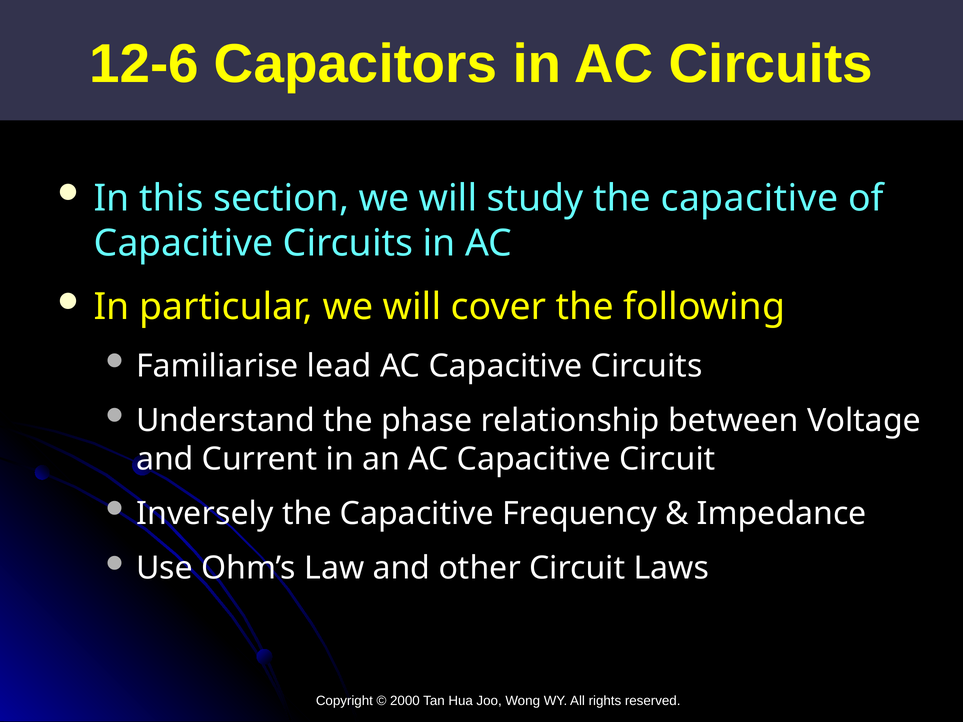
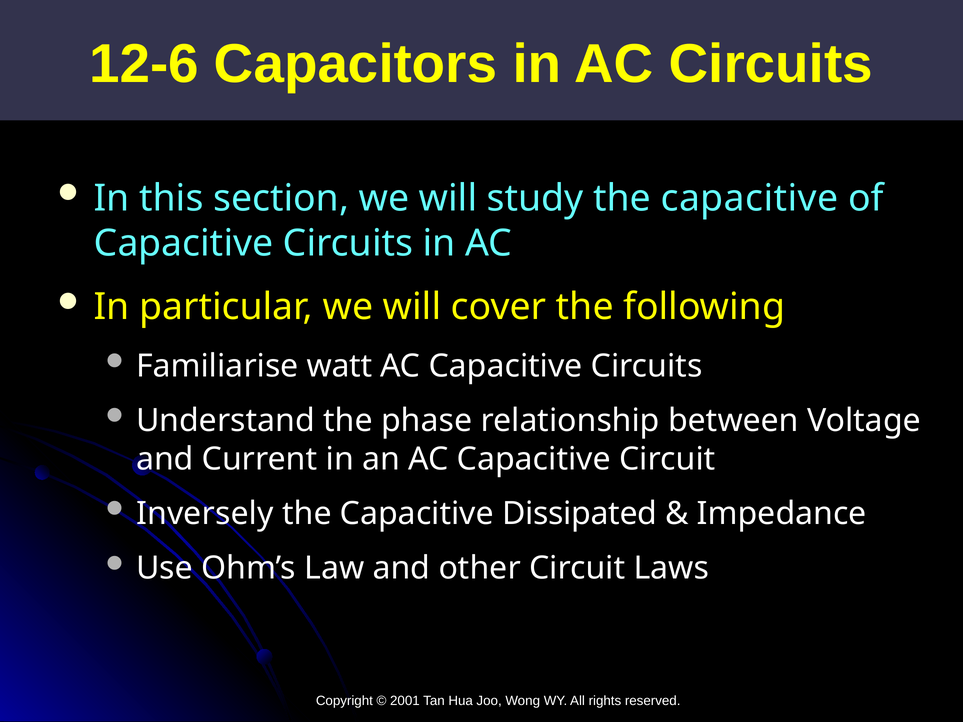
lead: lead -> watt
Frequency: Frequency -> Dissipated
2000: 2000 -> 2001
